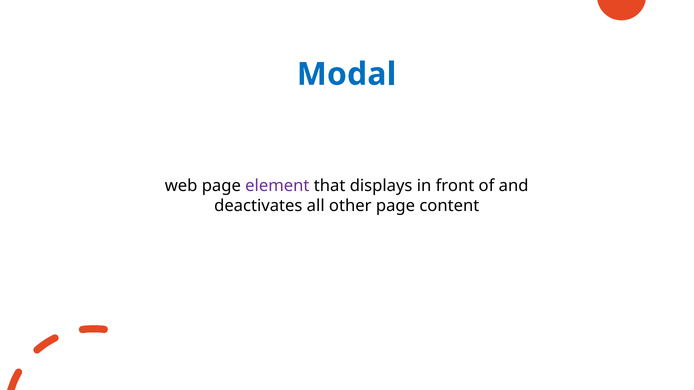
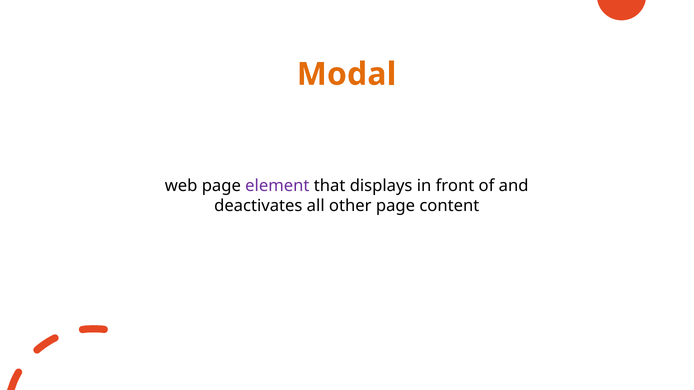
Modal colour: blue -> orange
